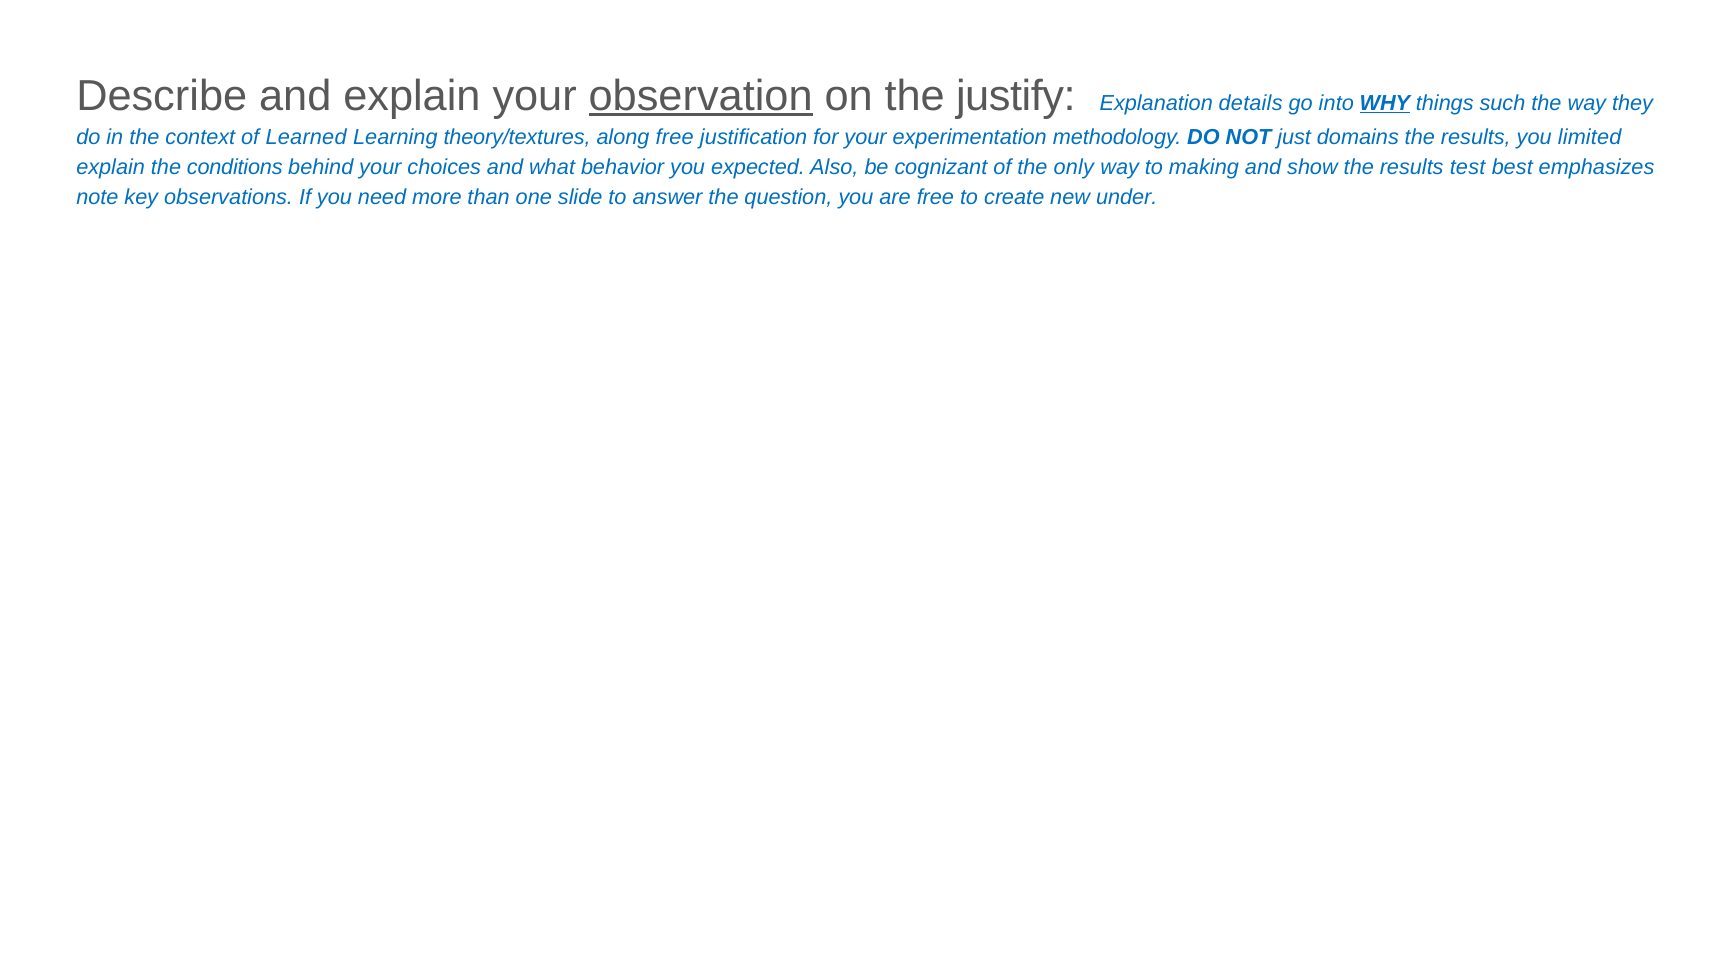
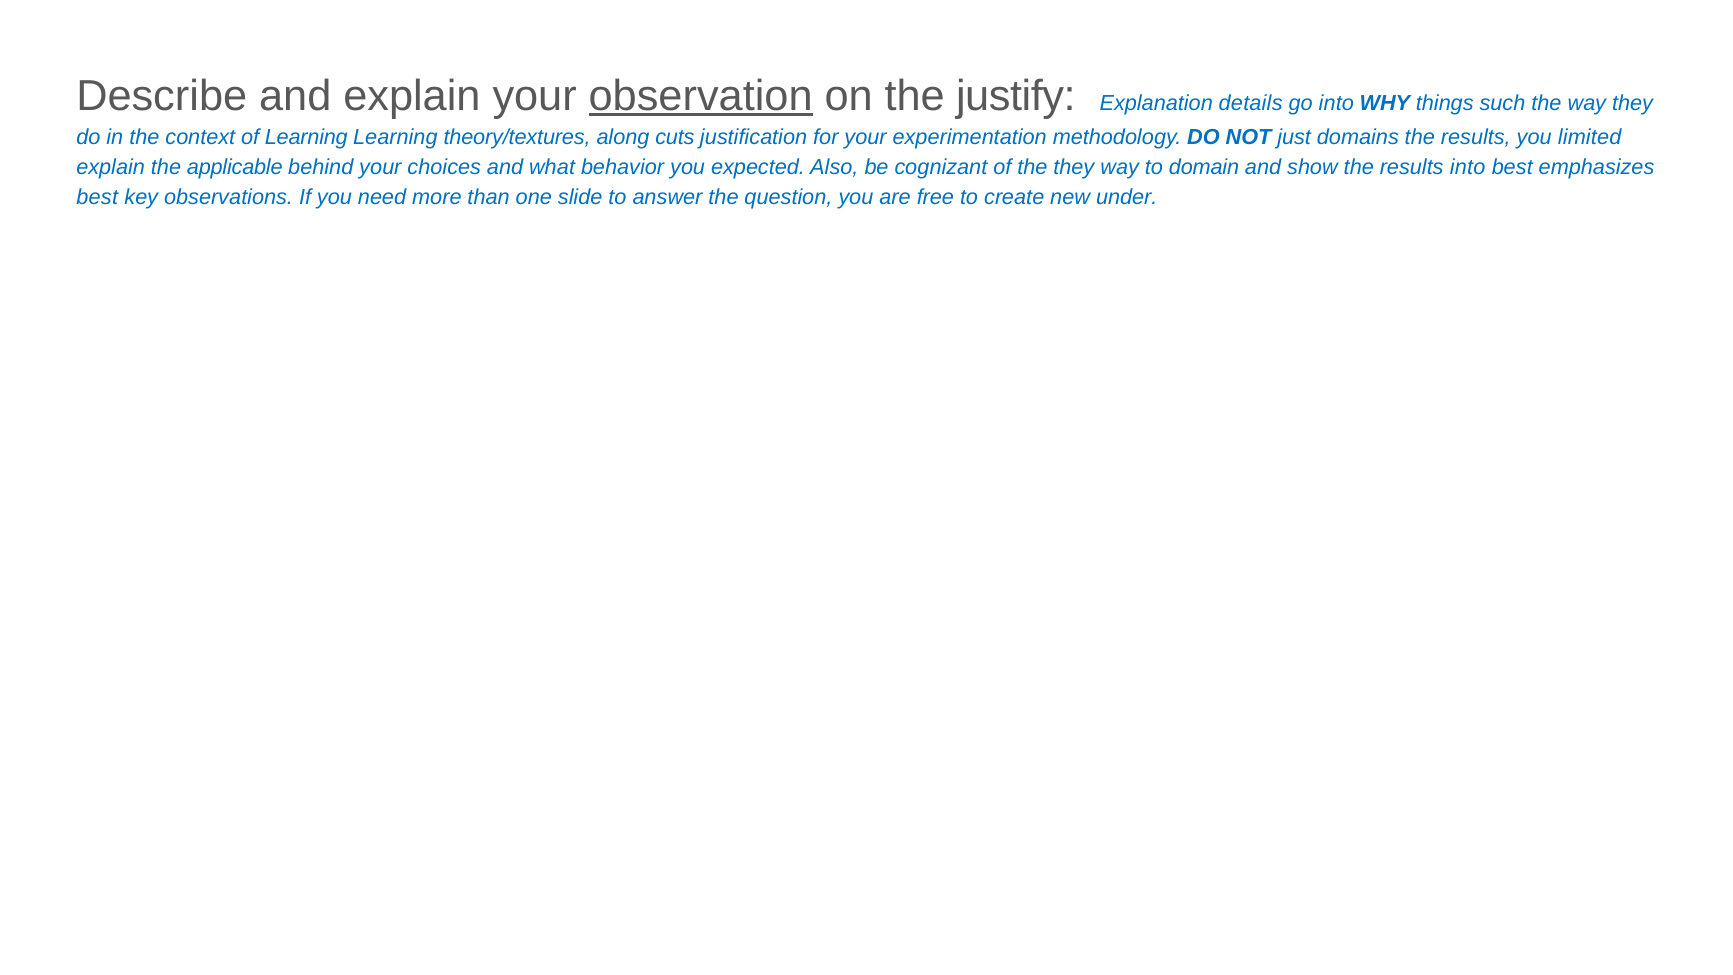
WHY underline: present -> none
of Learned: Learned -> Learning
along free: free -> cuts
conditions: conditions -> applicable
the only: only -> they
making: making -> domain
results test: test -> into
note at (97, 197): note -> best
